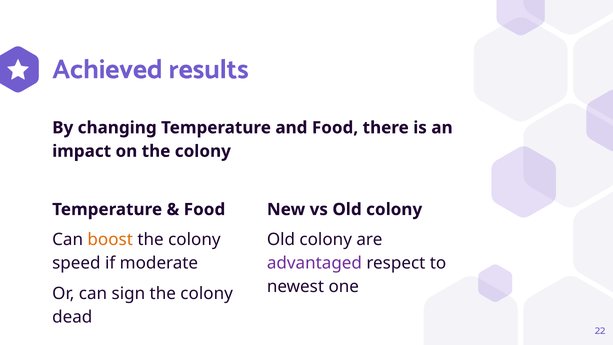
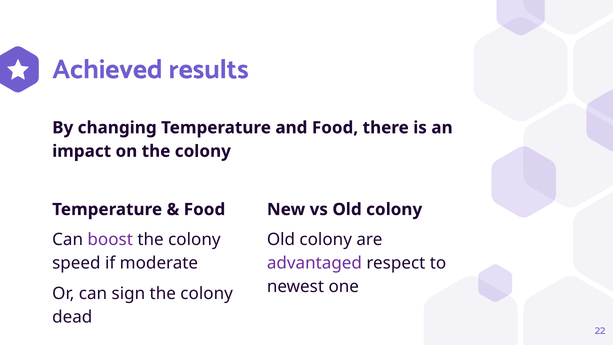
boost colour: orange -> purple
